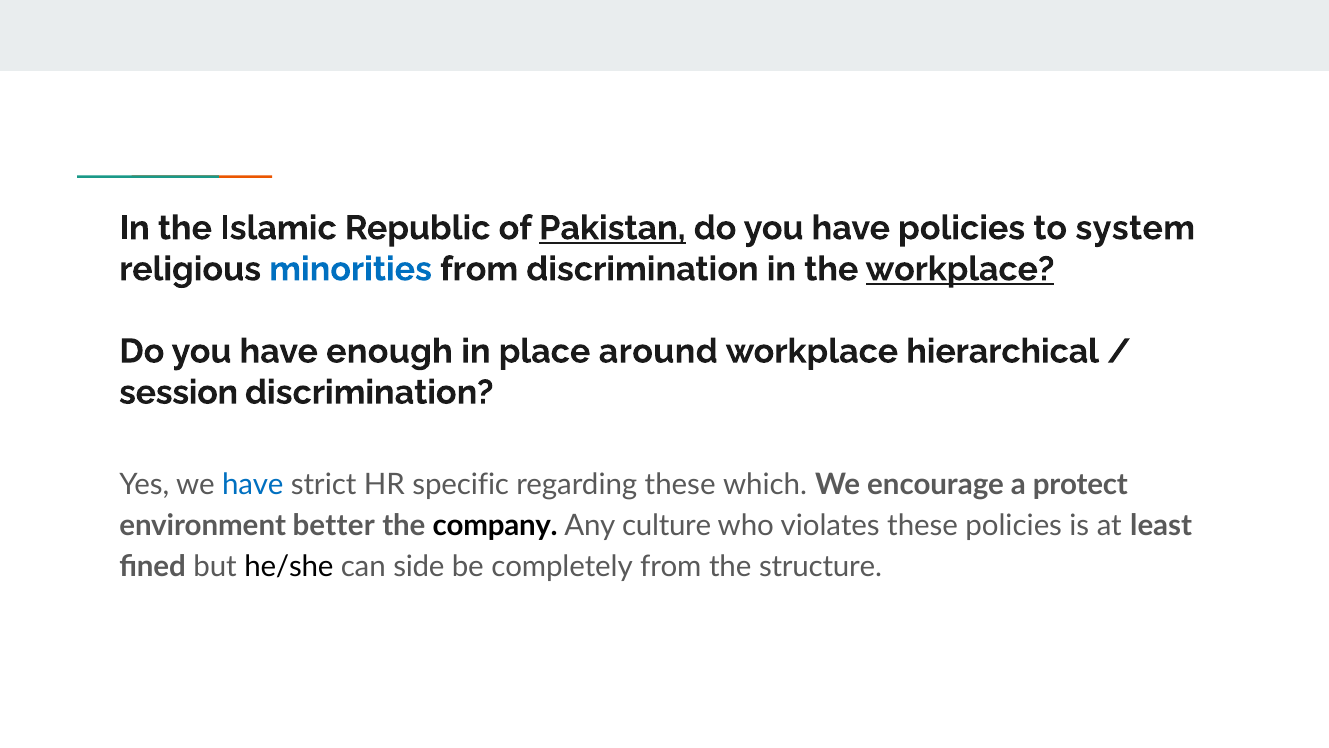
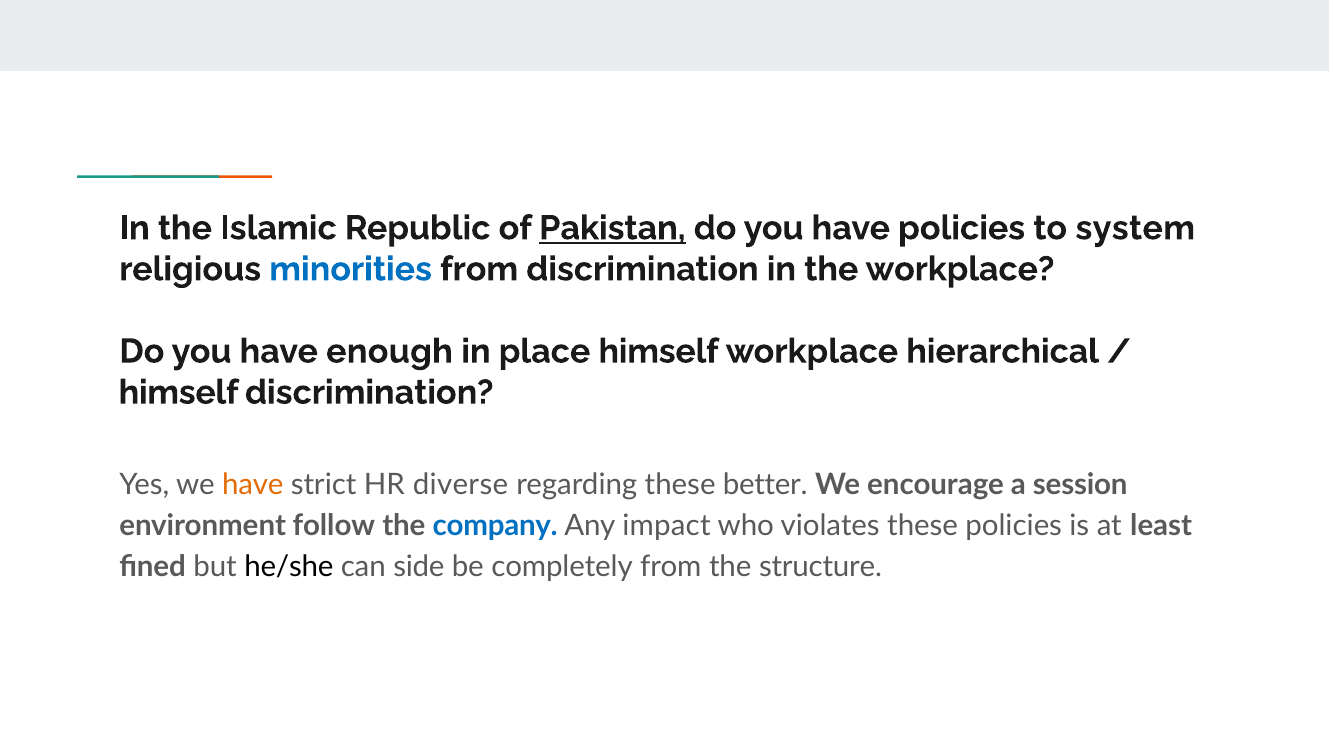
workplace at (960, 269) underline: present -> none
place around: around -> himself
session at (179, 392): session -> himself
have at (253, 485) colour: blue -> orange
specific: specific -> diverse
which: which -> better
protect: protect -> session
better: better -> follow
company colour: black -> blue
culture: culture -> impact
